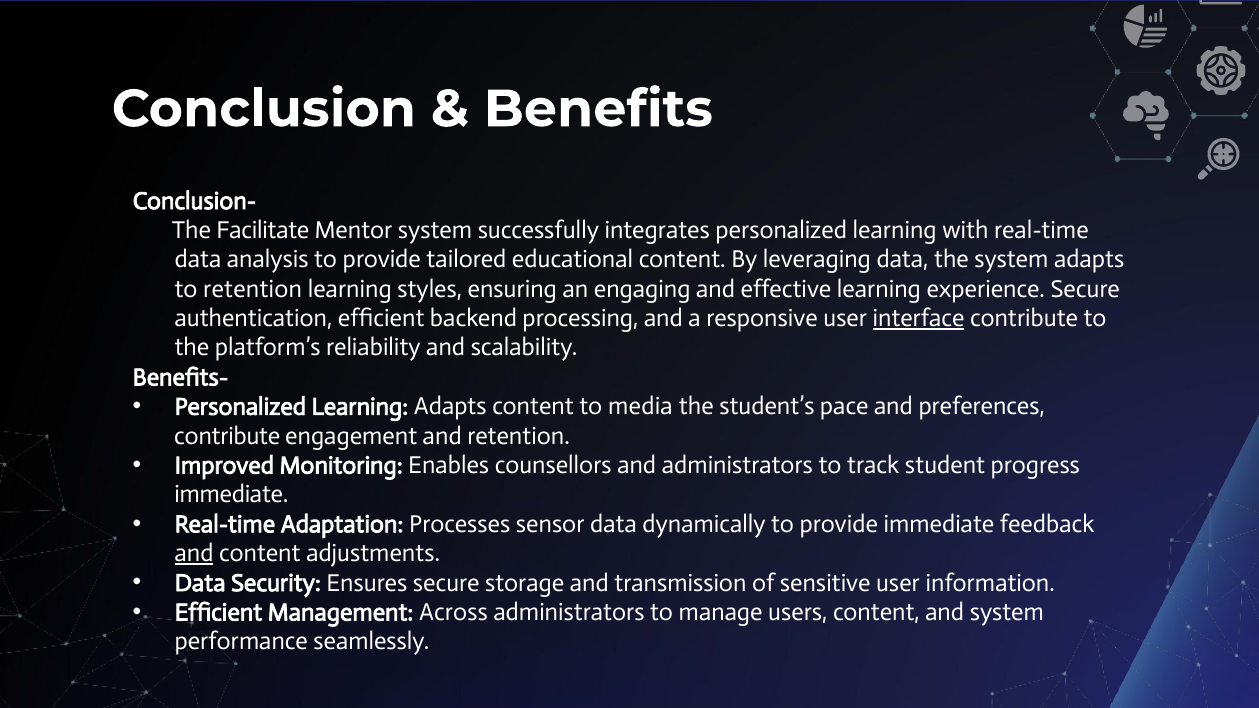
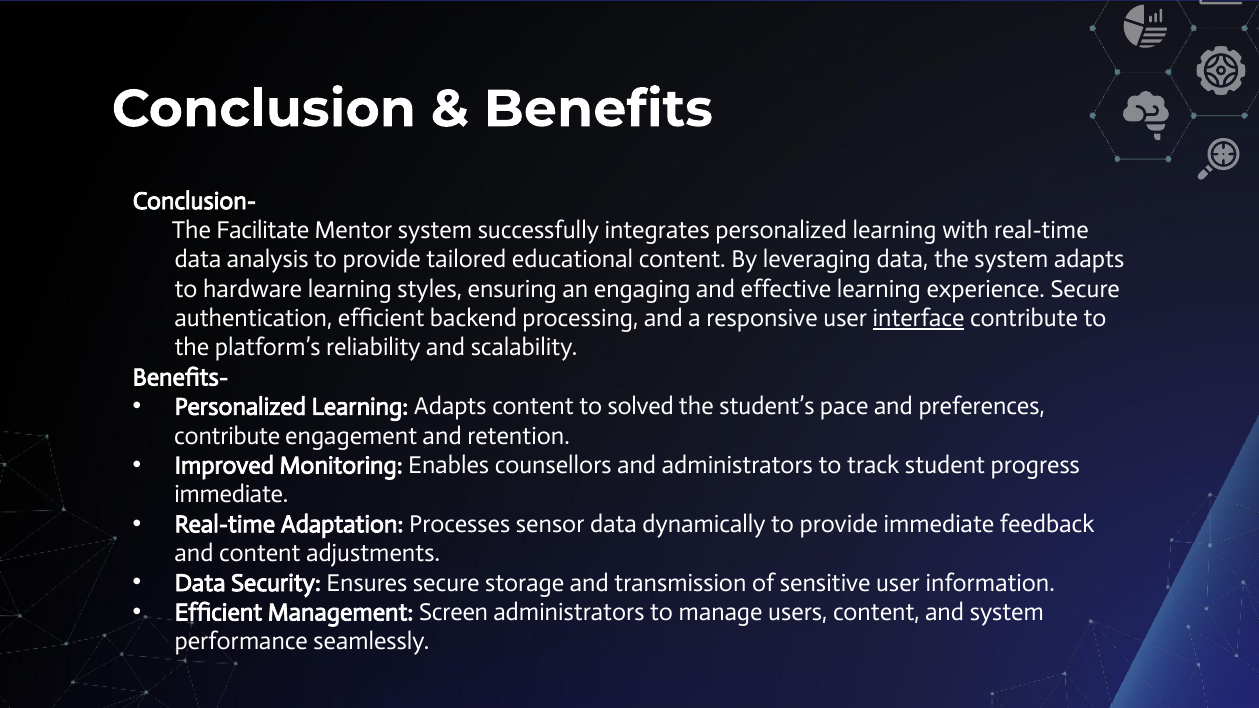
to retention: retention -> hardware
media: media -> solved
and at (194, 554) underline: present -> none
Across: Across -> Screen
